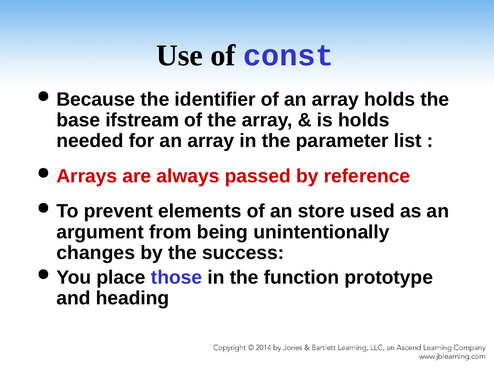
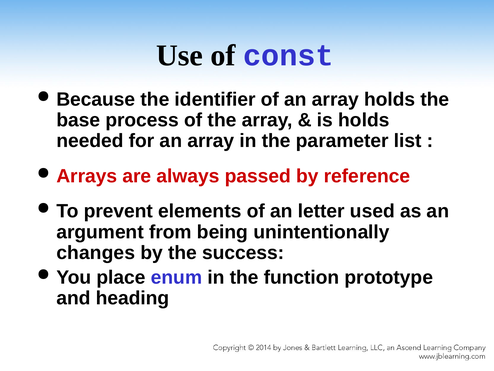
ifstream: ifstream -> process
store: store -> letter
those: those -> enum
